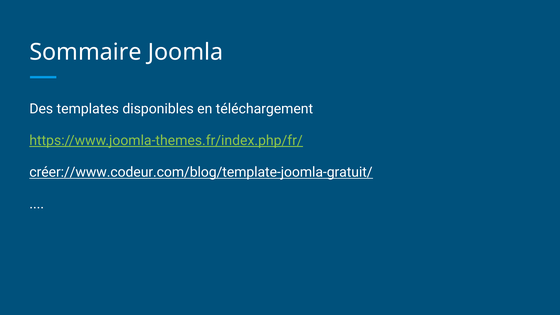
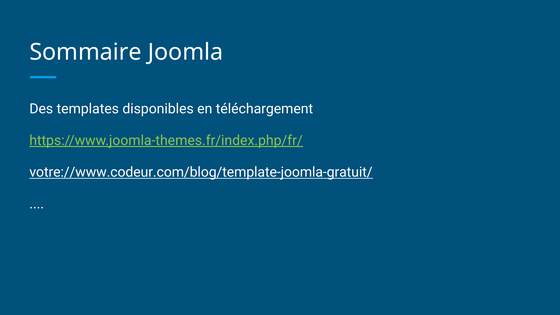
créer://www.codeur.com/blog/template-joomla-gratuit/: créer://www.codeur.com/blog/template-joomla-gratuit/ -> votre://www.codeur.com/blog/template-joomla-gratuit/
